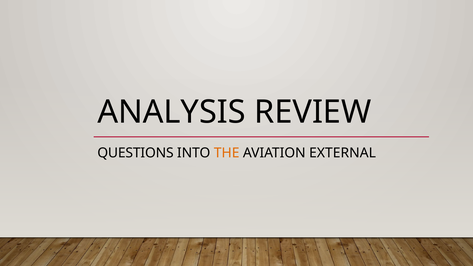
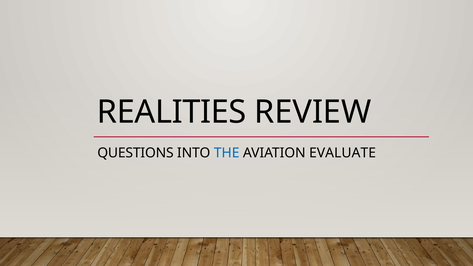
ANALYSIS: ANALYSIS -> REALITIES
THE colour: orange -> blue
EXTERNAL: EXTERNAL -> EVALUATE
